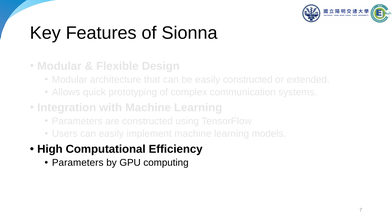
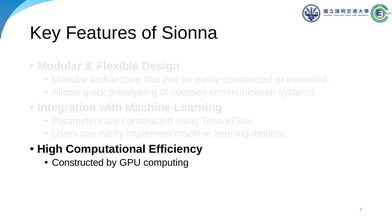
Parameters at (78, 163): Parameters -> Constructed
